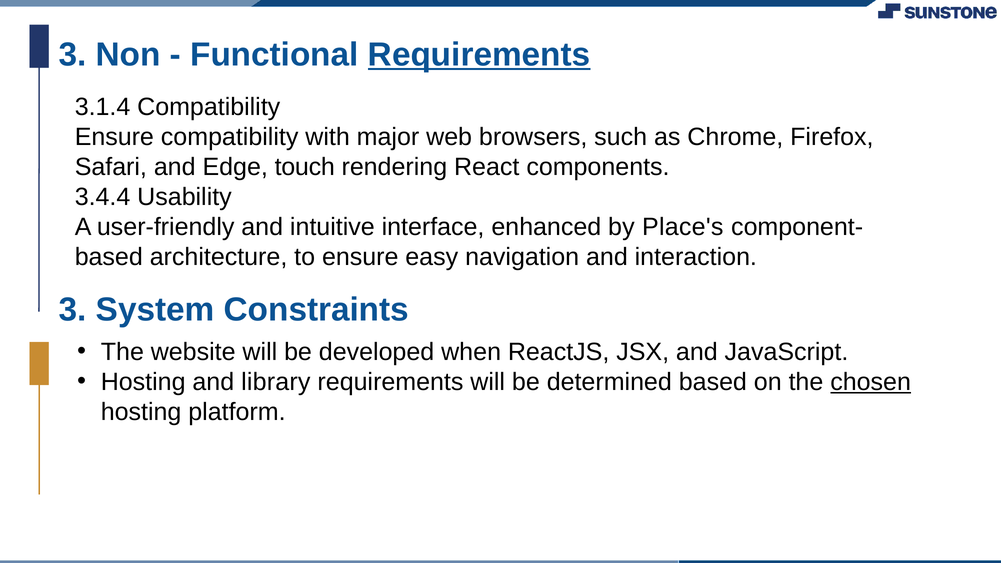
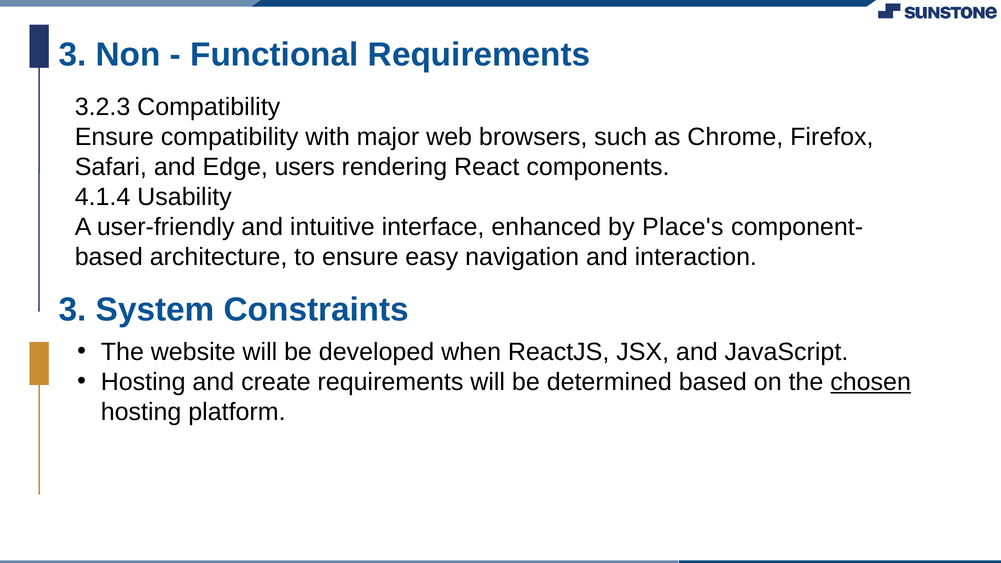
Requirements at (479, 55) underline: present -> none
3.1.4: 3.1.4 -> 3.2.3
touch: touch -> users
3.4.4: 3.4.4 -> 4.1.4
library: library -> create
